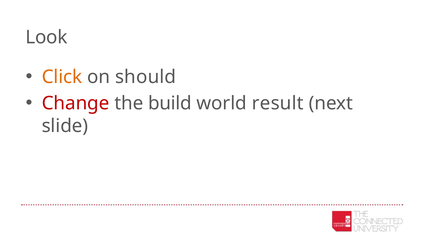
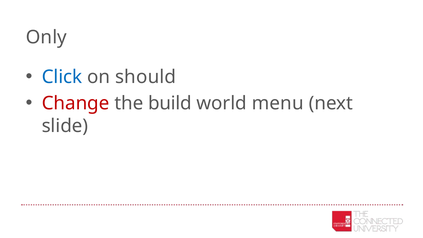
Look: Look -> Only
Click colour: orange -> blue
result: result -> menu
